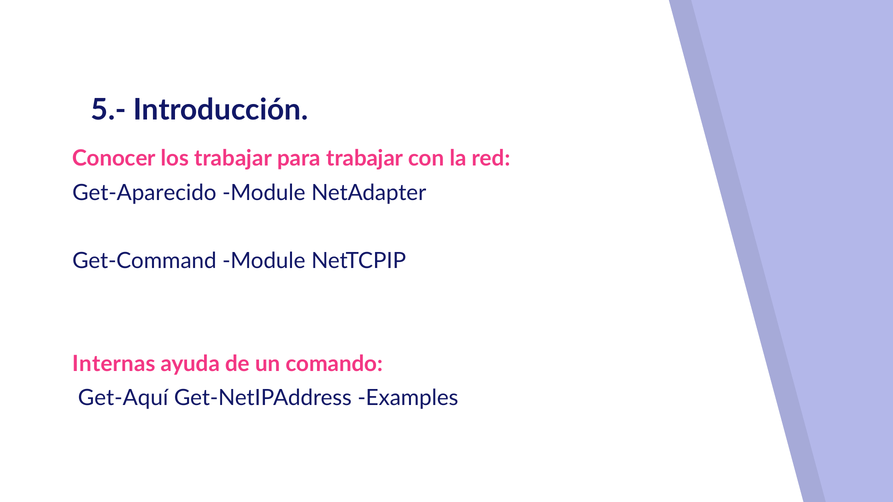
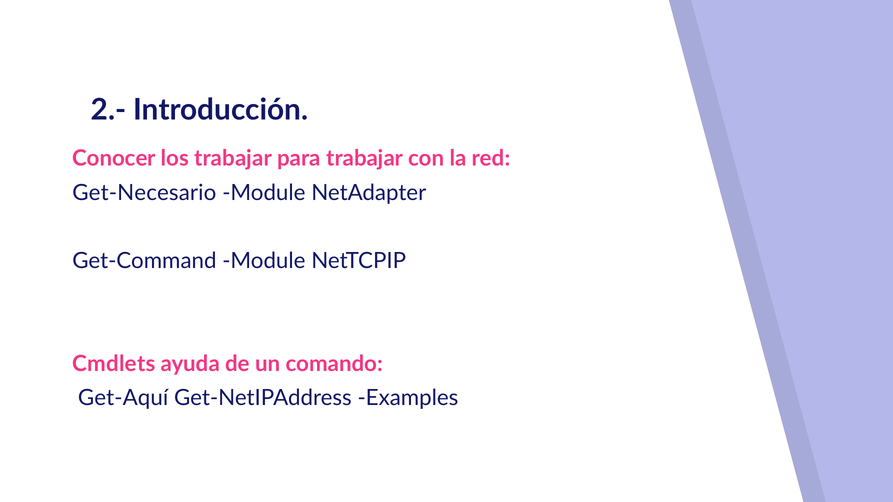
5.-: 5.- -> 2.-
Get-Aparecido: Get-Aparecido -> Get-Necesario
Internas: Internas -> Cmdlets
